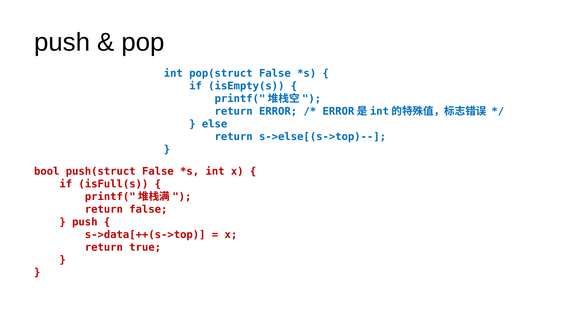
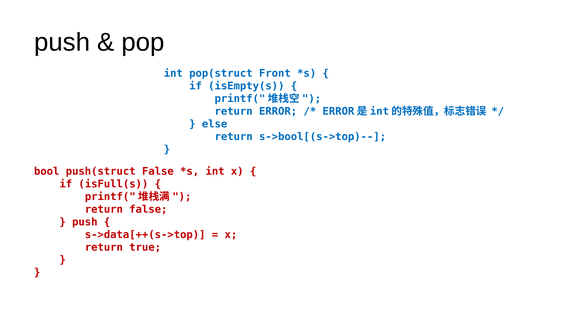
pop(struct False: False -> Front
s->else[(s->top)--: s->else[(s->top)-- -> s->bool[(s->top)--
